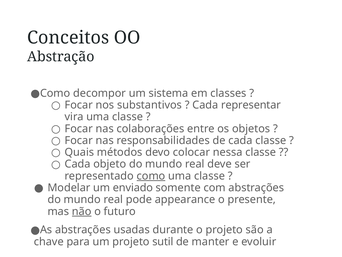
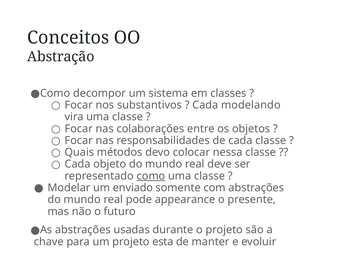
representar: representar -> modelando
não underline: present -> none
sutil: sutil -> esta
